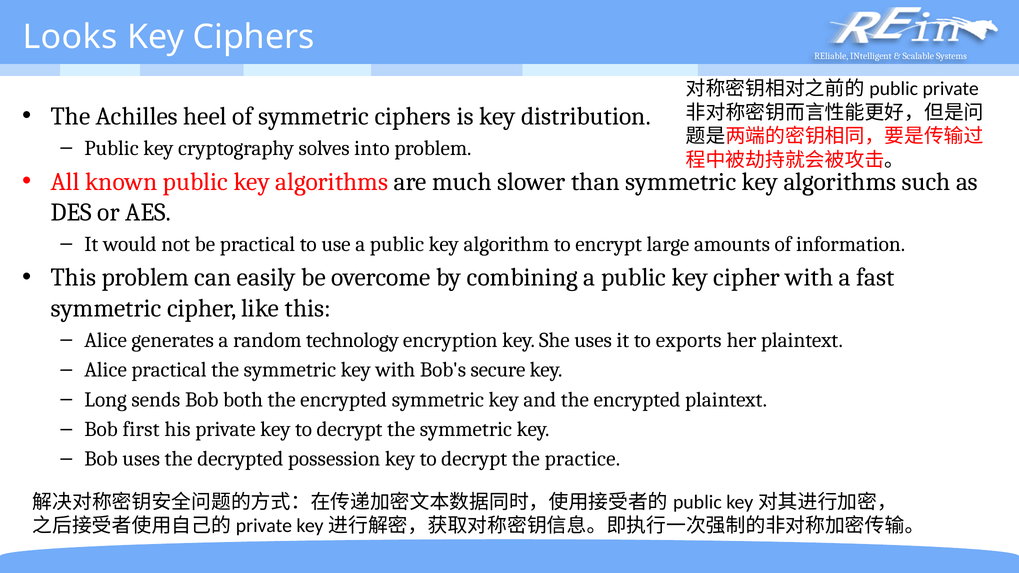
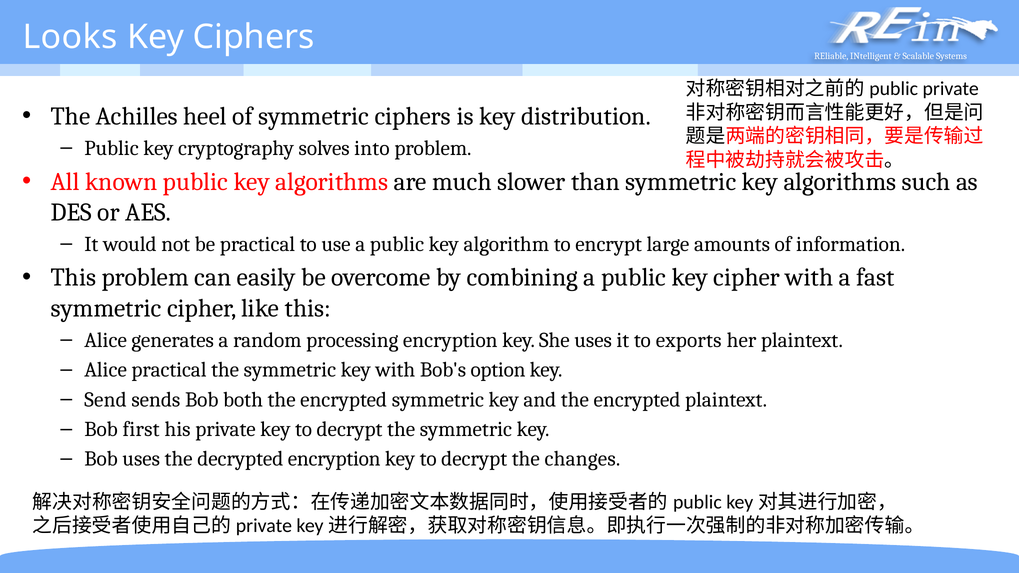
technology: technology -> processing
secure: secure -> option
Long: Long -> Send
decrypted possession: possession -> encryption
practice: practice -> changes
